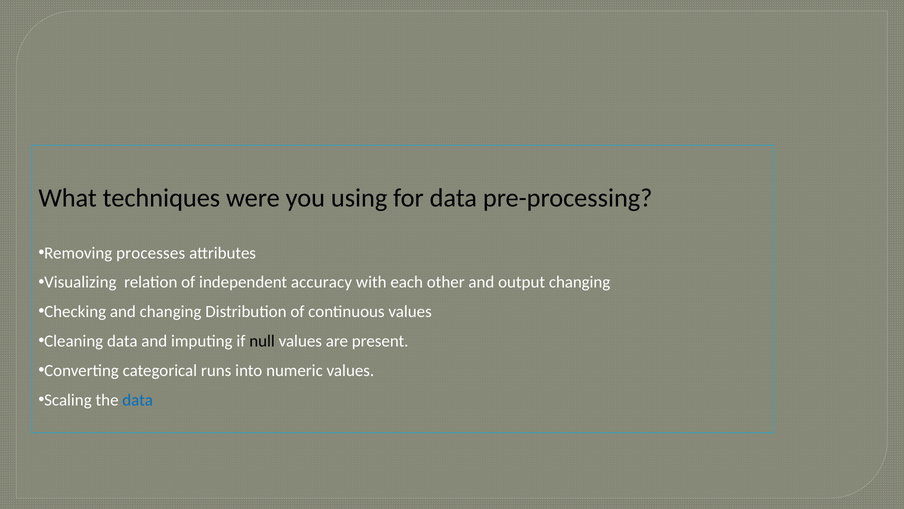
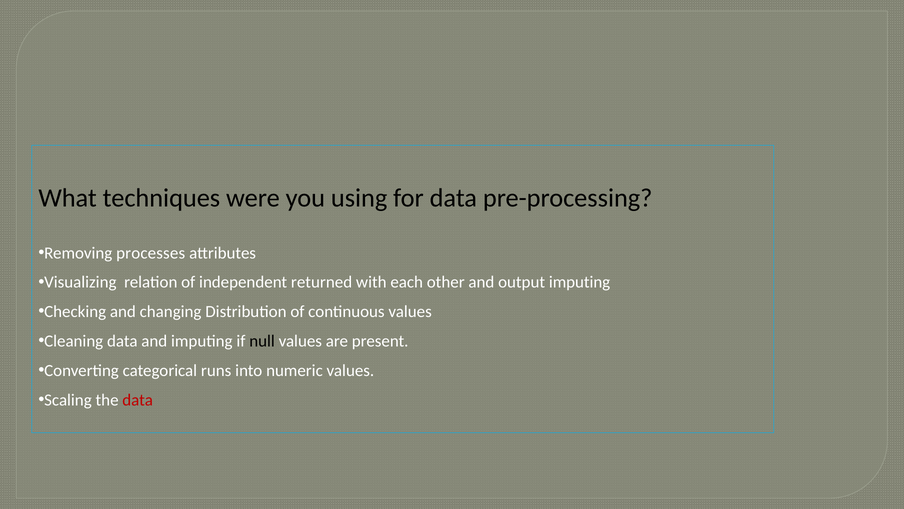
accuracy: accuracy -> returned
output changing: changing -> imputing
data at (138, 400) colour: blue -> red
